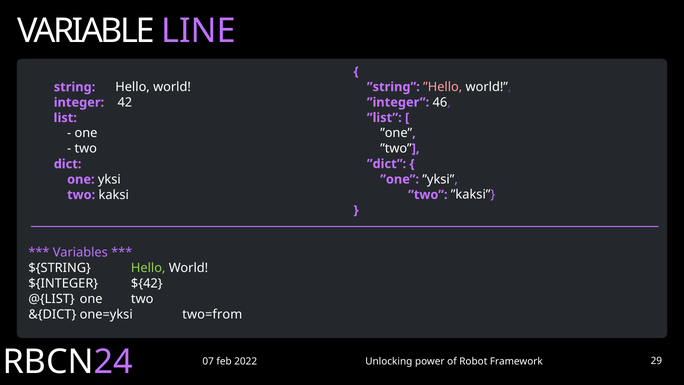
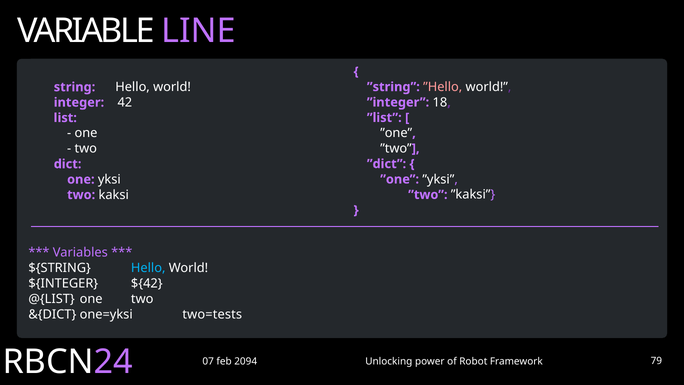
46: 46 -> 18
Hello at (148, 268) colour: light green -> light blue
two=from: two=from -> two=tests
2022: 2022 -> 2094
29: 29 -> 79
